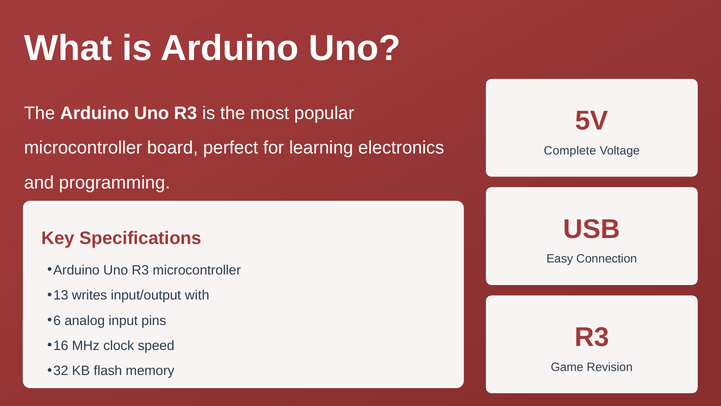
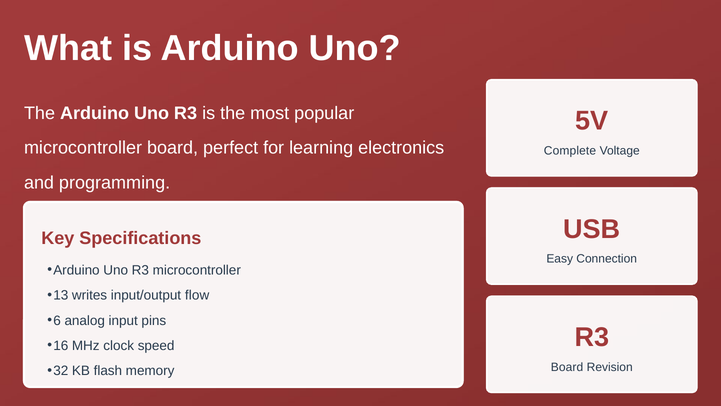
with: with -> flow
Game at (567, 367): Game -> Board
